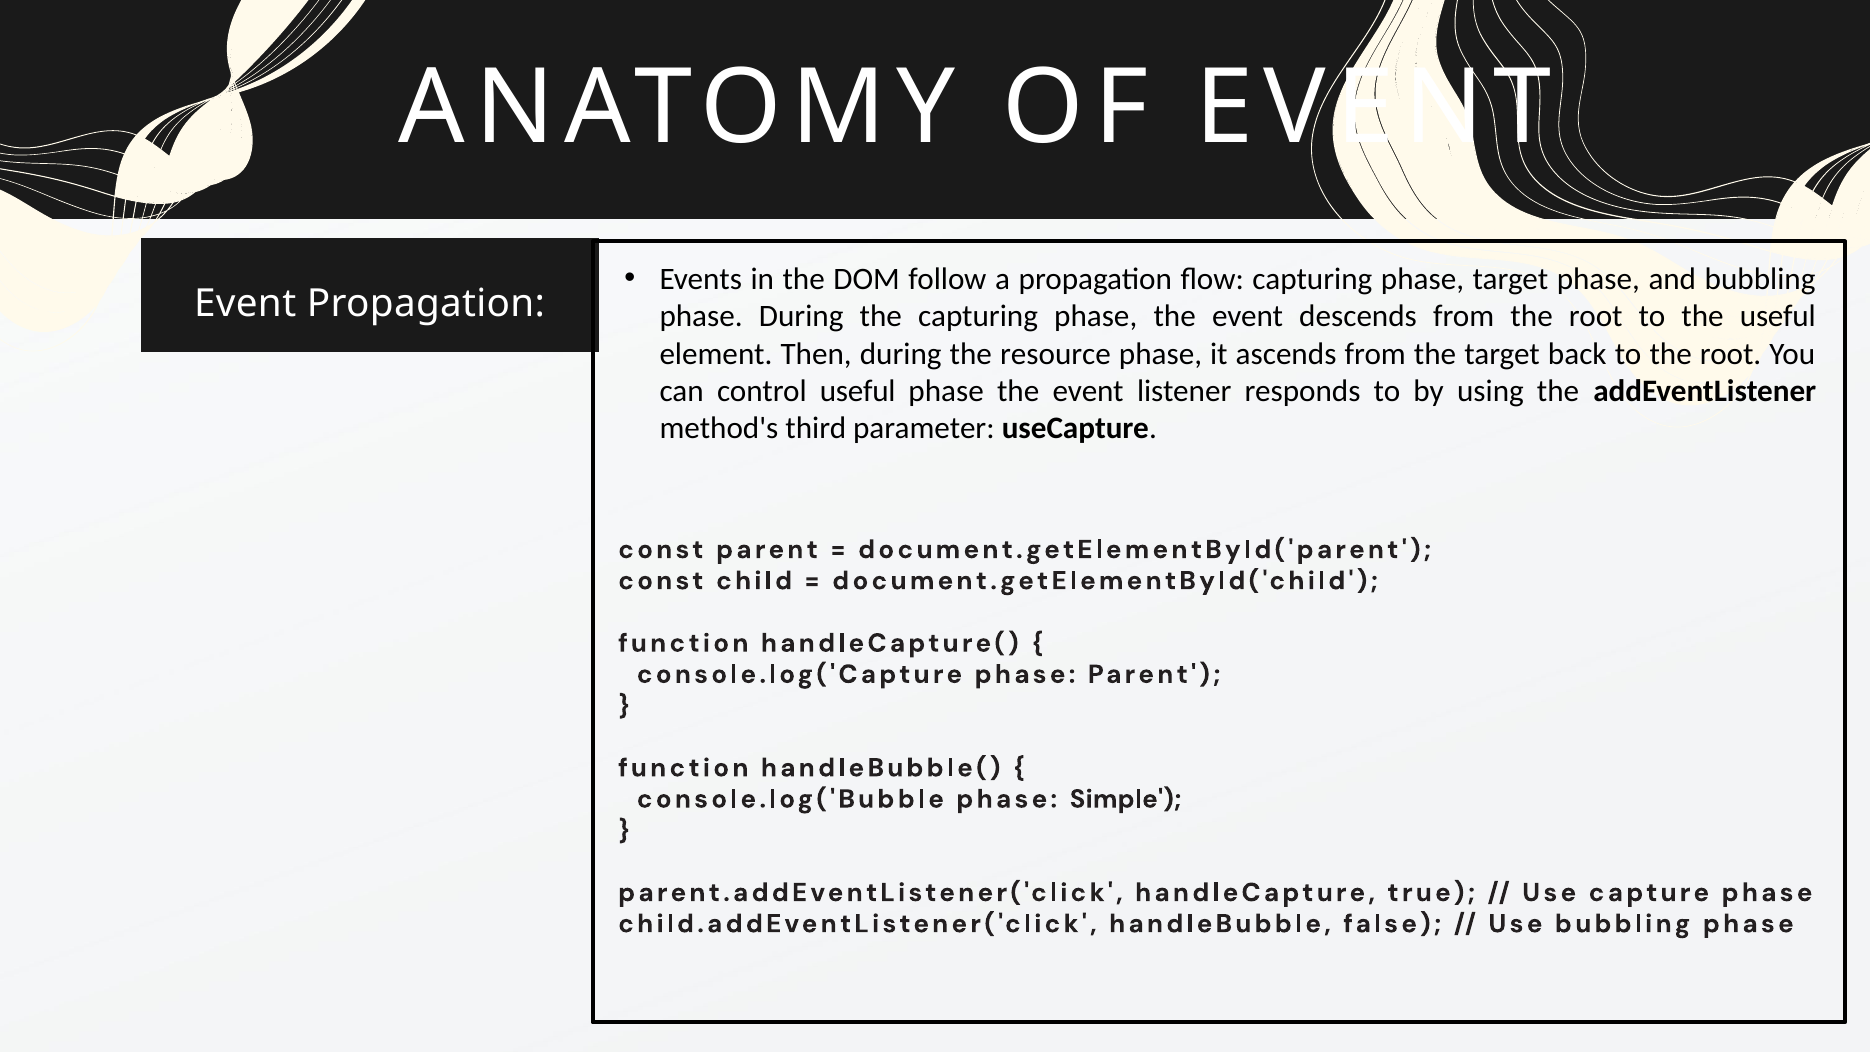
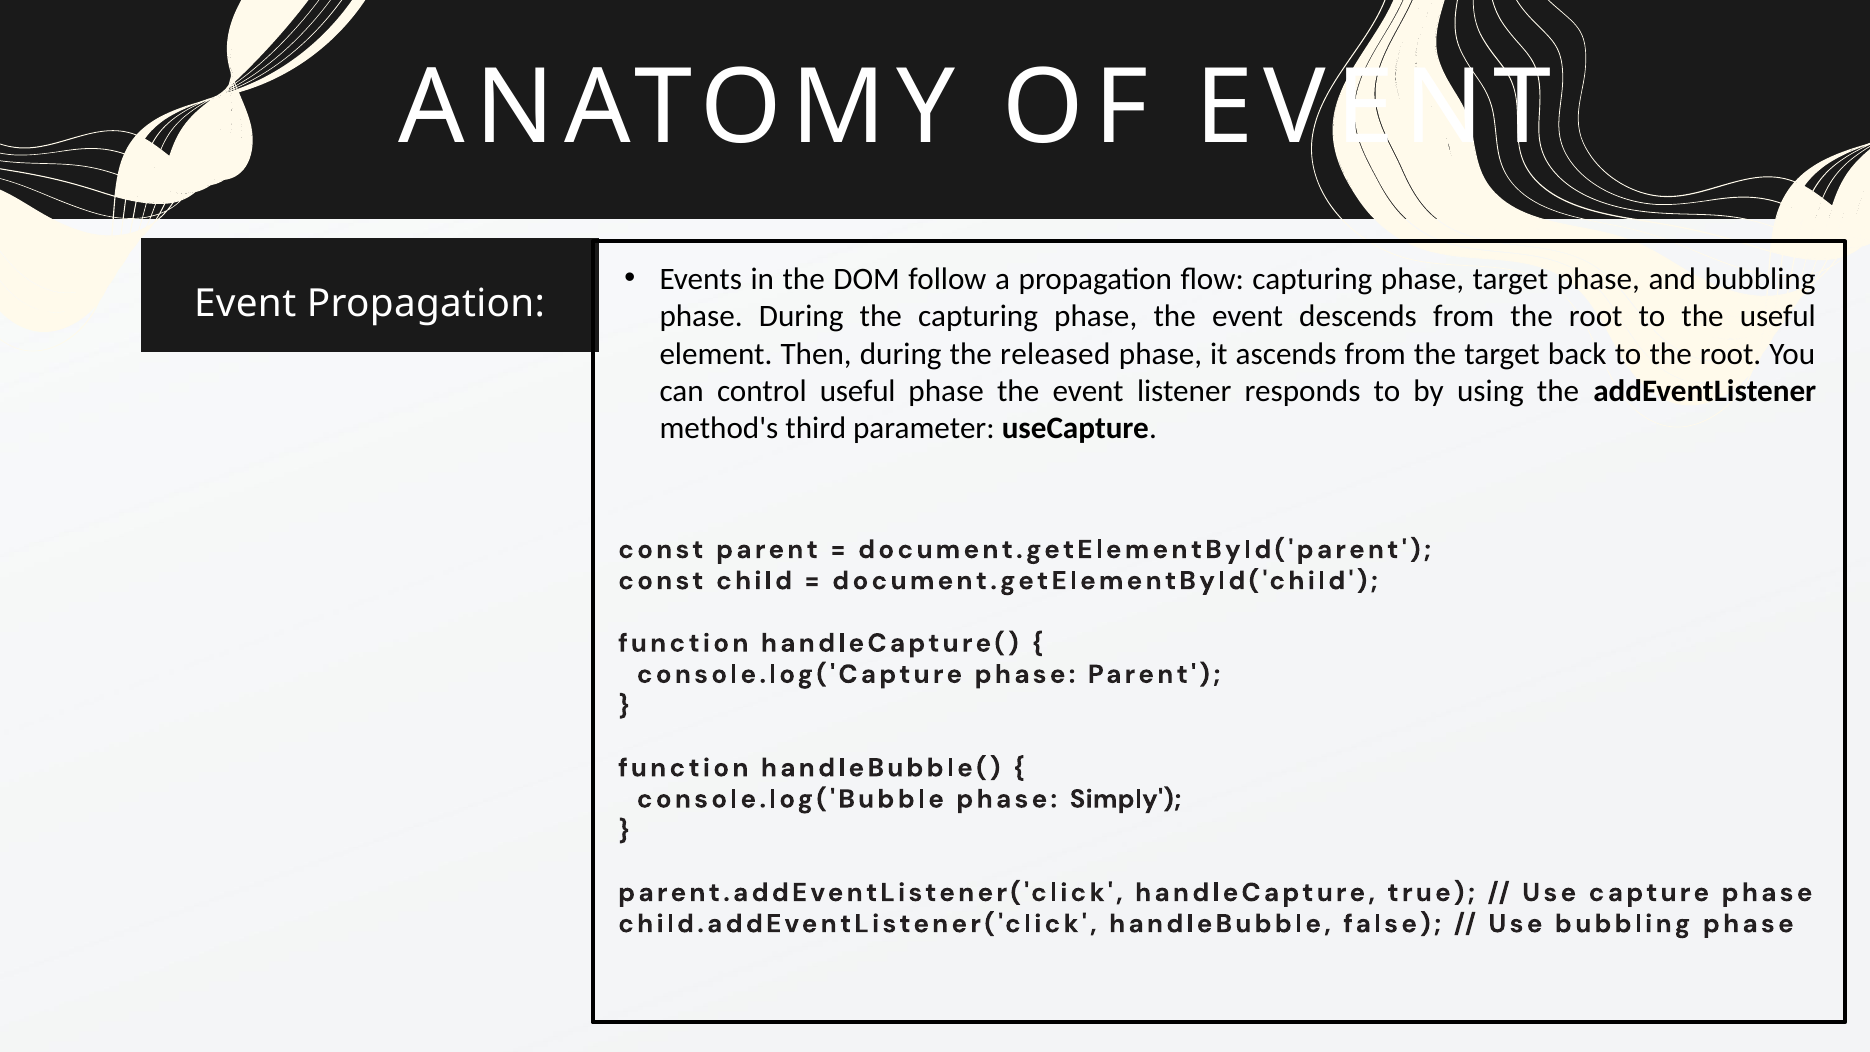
resource: resource -> released
Simple: Simple -> Simply
